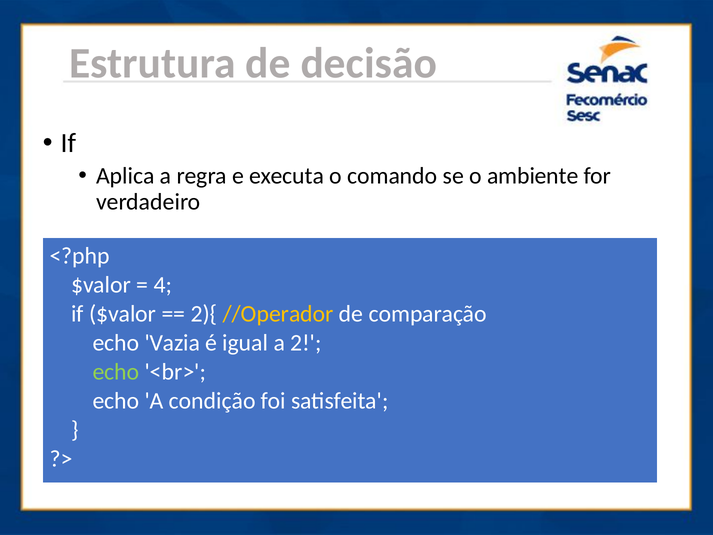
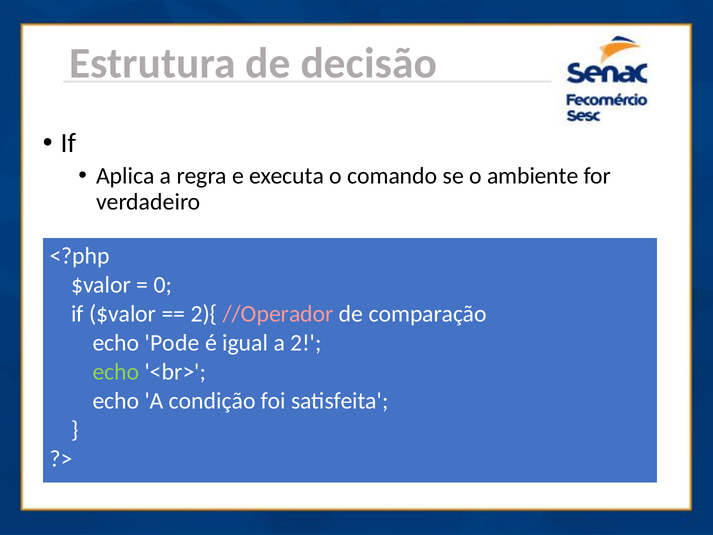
4: 4 -> 0
//Operador colour: yellow -> pink
Vazia: Vazia -> Pode
